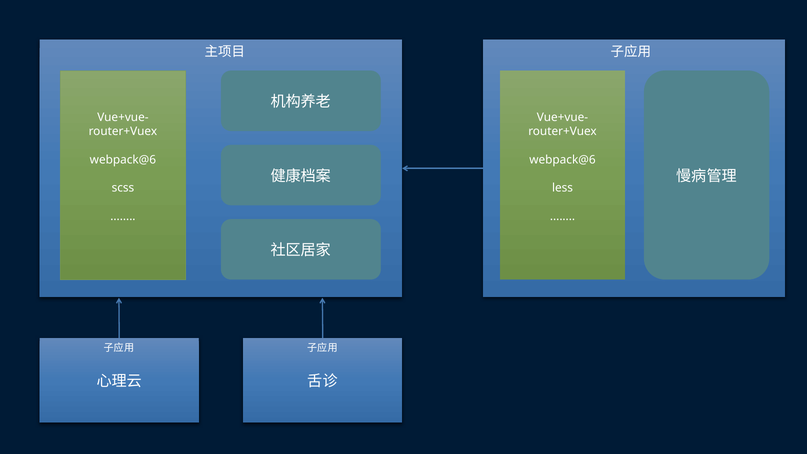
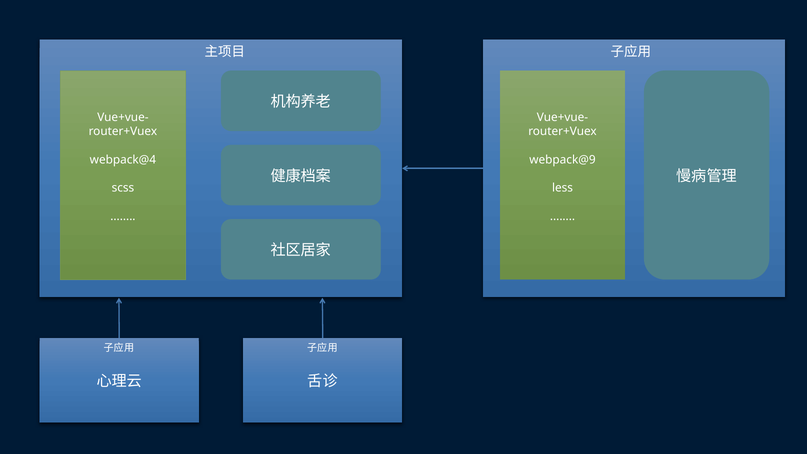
webpack@6 at (123, 160): webpack@6 -> webpack@4
webpack@6 at (562, 160): webpack@6 -> webpack@9
